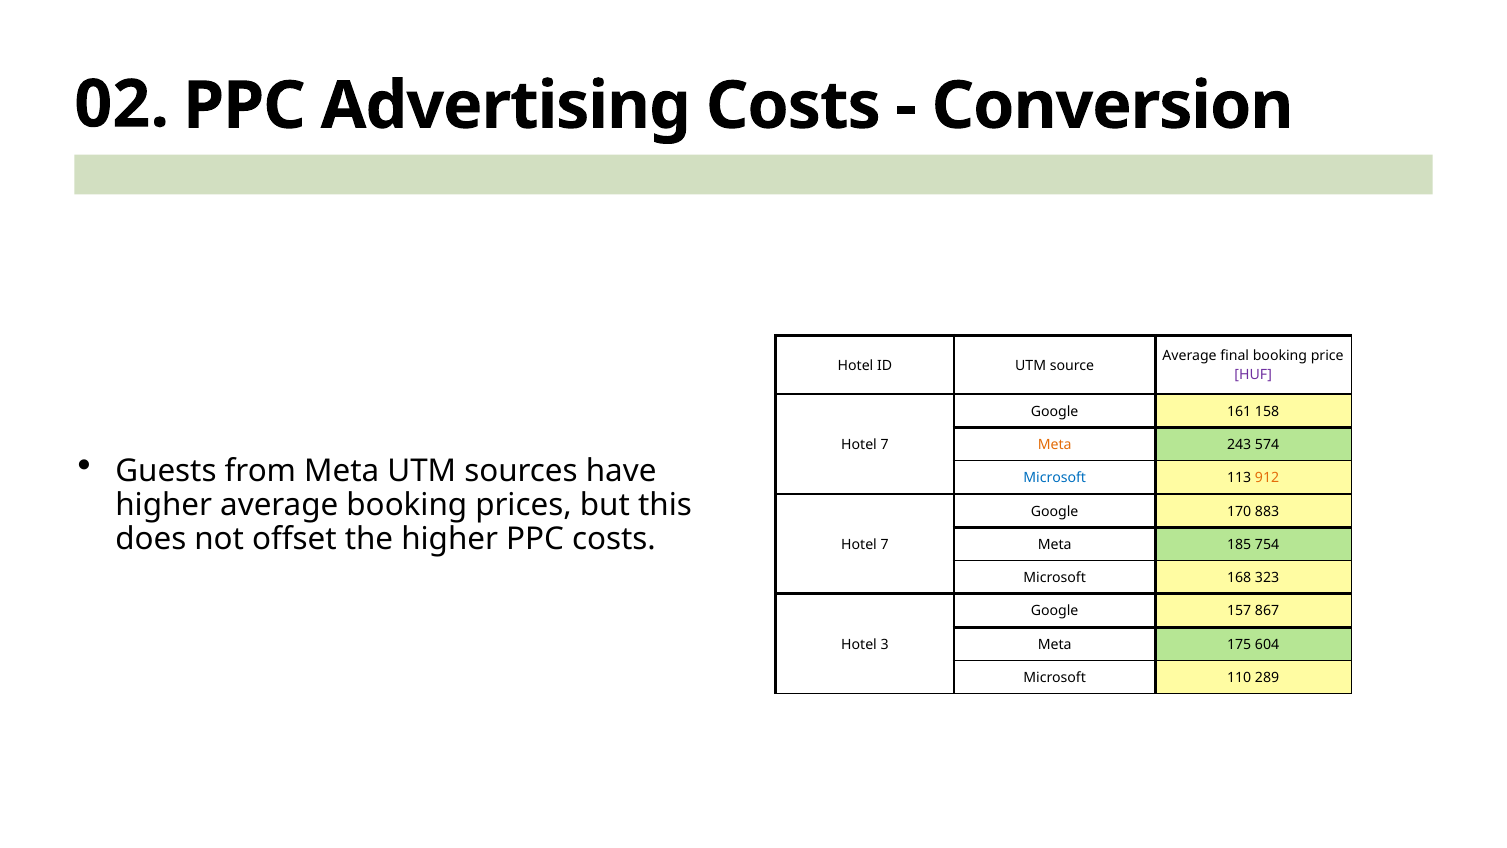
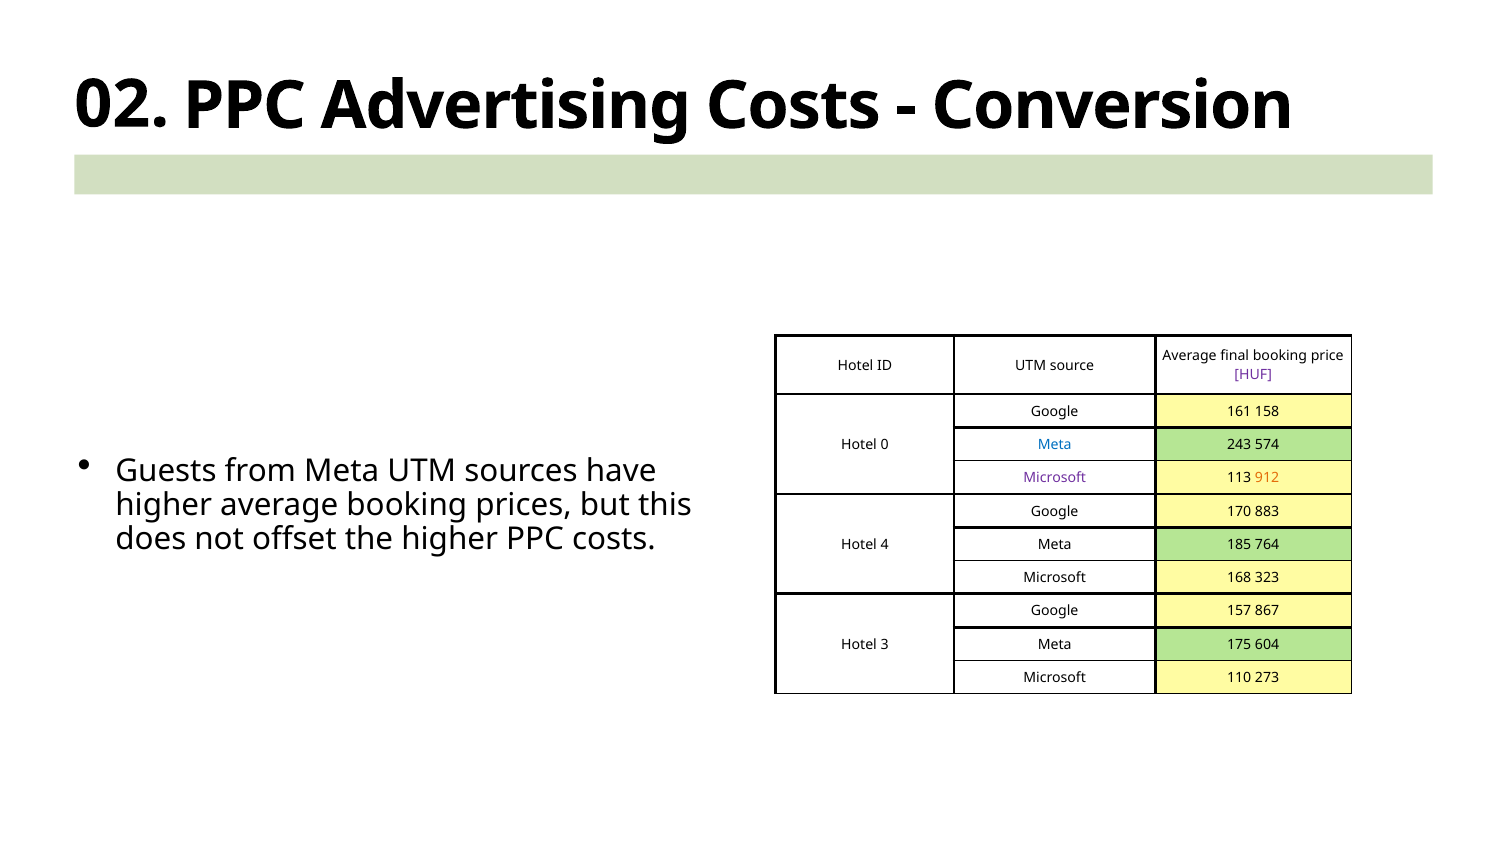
7 at (885, 445): 7 -> 0
Meta at (1055, 445) colour: orange -> blue
Microsoft at (1055, 478) colour: blue -> purple
7 at (885, 545): 7 -> 4
754: 754 -> 764
289: 289 -> 273
